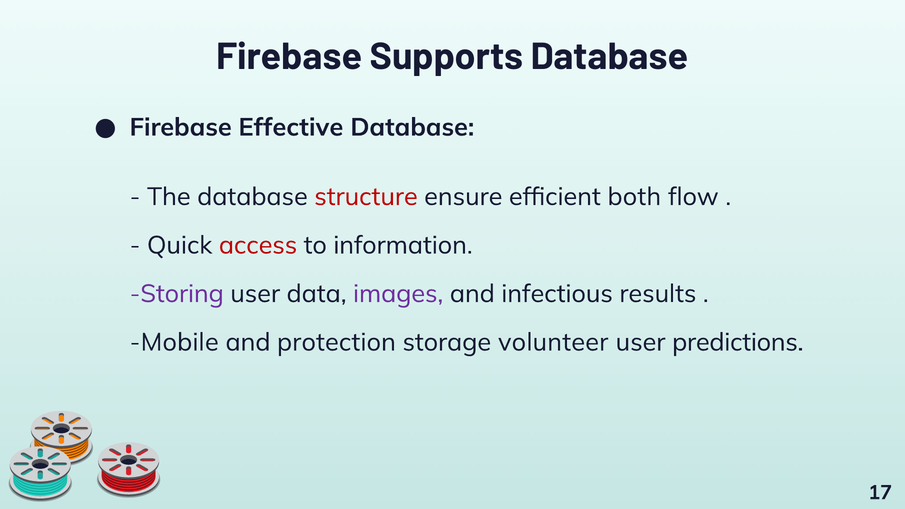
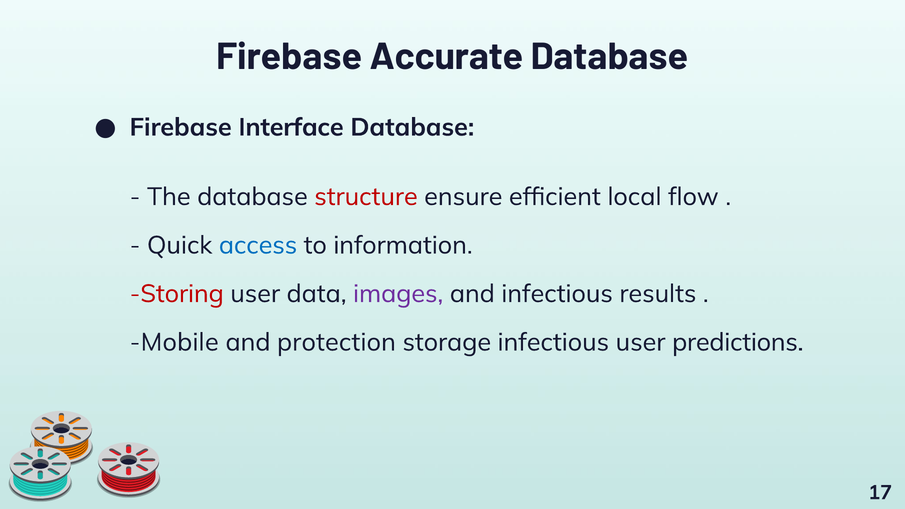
Supports: Supports -> Accurate
Effective: Effective -> Interface
both: both -> local
access colour: red -> blue
Storing colour: purple -> red
storage volunteer: volunteer -> infectious
